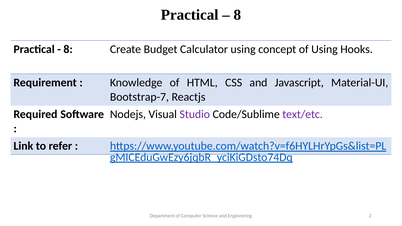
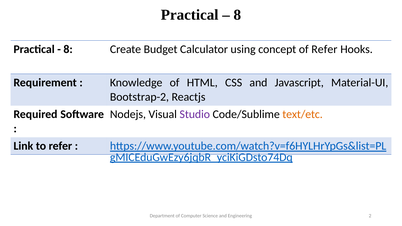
of Using: Using -> Refer
Bootstrap-7: Bootstrap-7 -> Bootstrap-2
text/etc colour: purple -> orange
